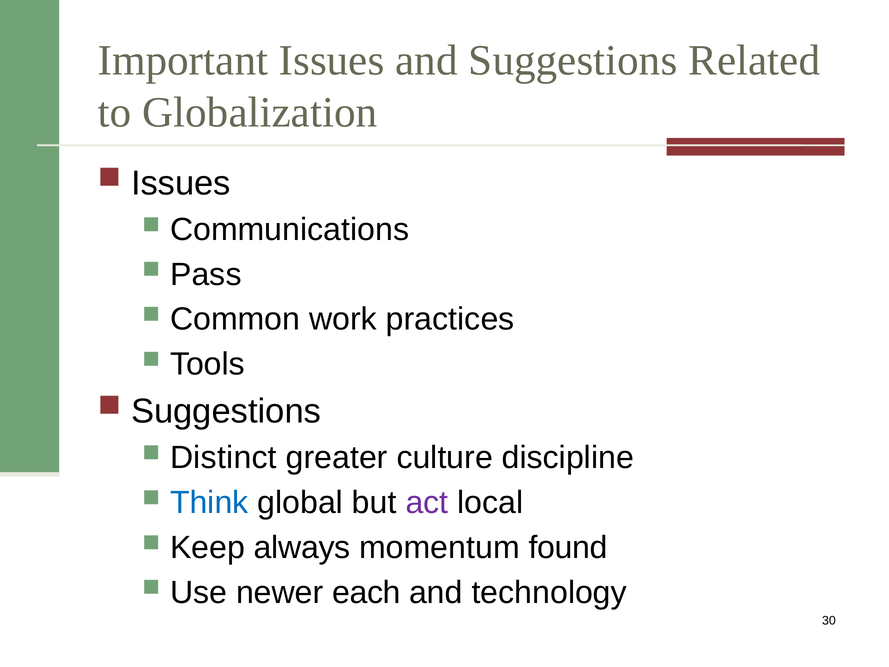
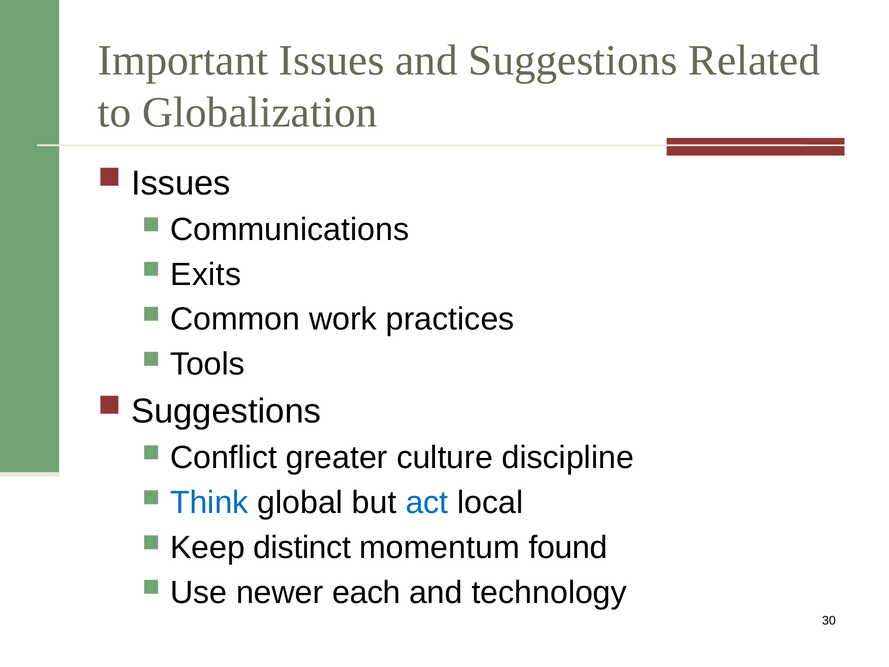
Pass: Pass -> Exits
Distinct: Distinct -> Conflict
act colour: purple -> blue
always: always -> distinct
